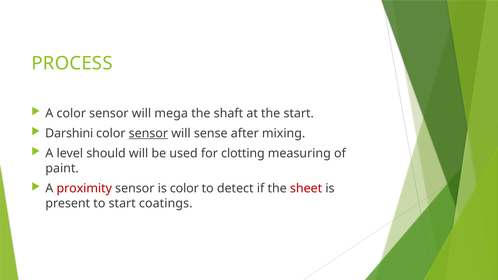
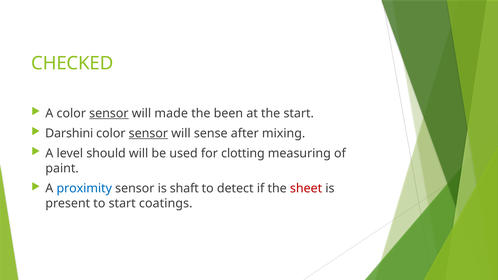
PROCESS: PROCESS -> CHECKED
sensor at (109, 113) underline: none -> present
mega: mega -> made
shaft: shaft -> been
proximity colour: red -> blue
is color: color -> shaft
